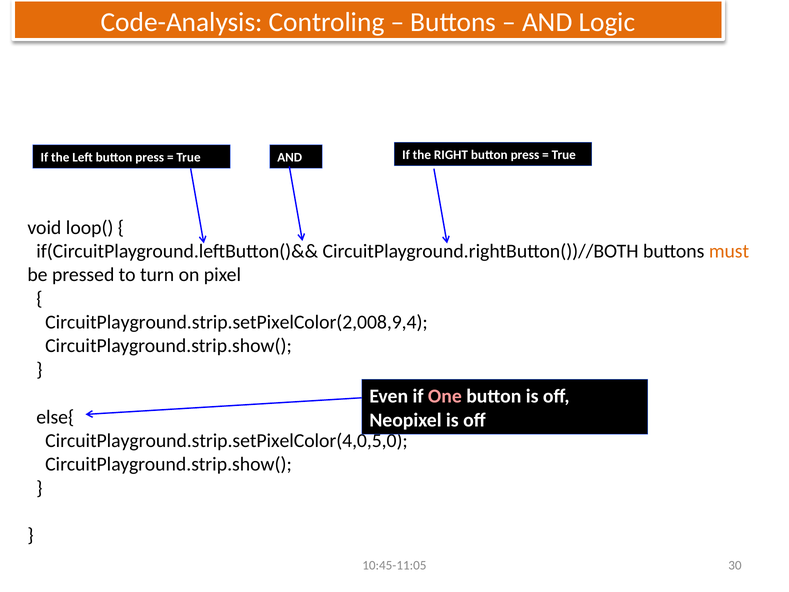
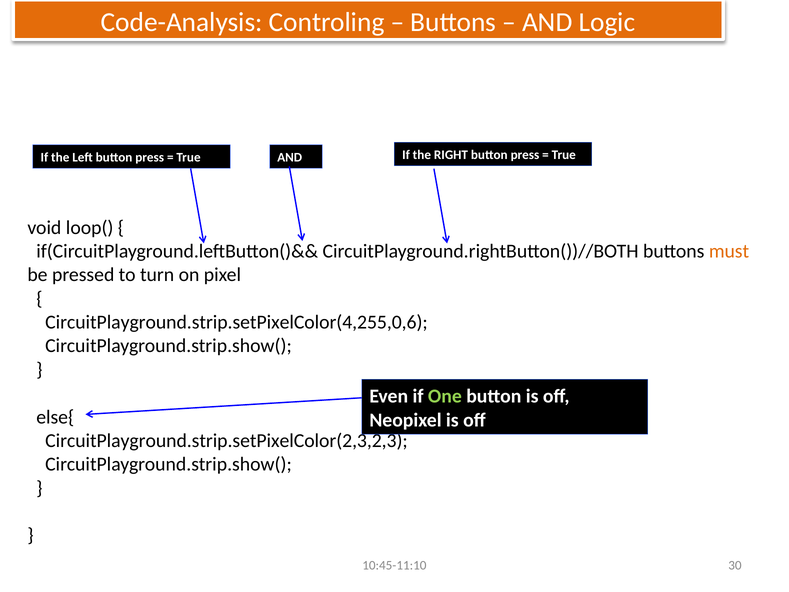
CircuitPlayground.strip.setPixelColor(2,008,9,4: CircuitPlayground.strip.setPixelColor(2,008,9,4 -> CircuitPlayground.strip.setPixelColor(4,255,0,6
One colour: pink -> light green
CircuitPlayground.strip.setPixelColor(4,0,5,0: CircuitPlayground.strip.setPixelColor(4,0,5,0 -> CircuitPlayground.strip.setPixelColor(2,3,2,3
10:45-11:05: 10:45-11:05 -> 10:45-11:10
